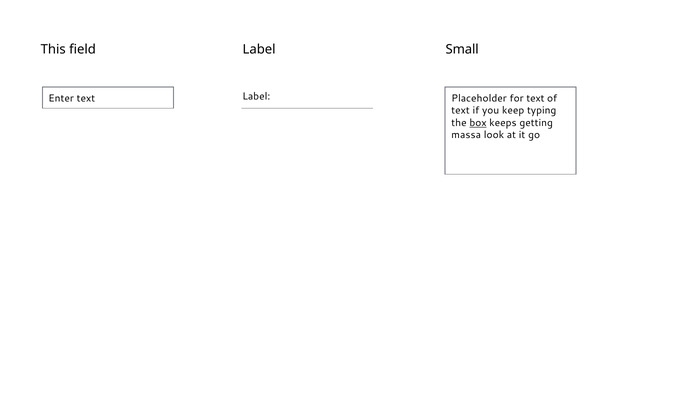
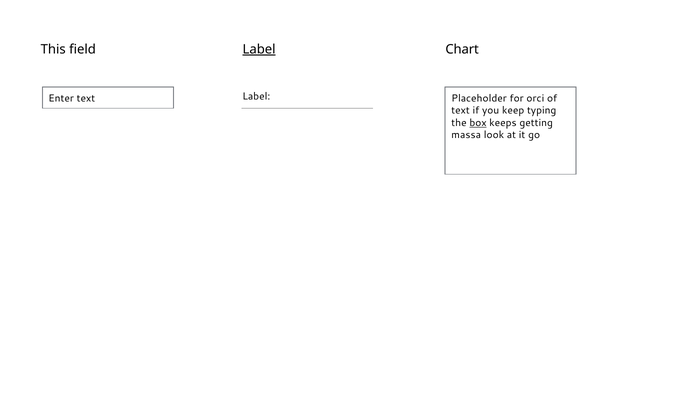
Label at (259, 49) underline: none -> present
Small: Small -> Chart
for text: text -> orci
